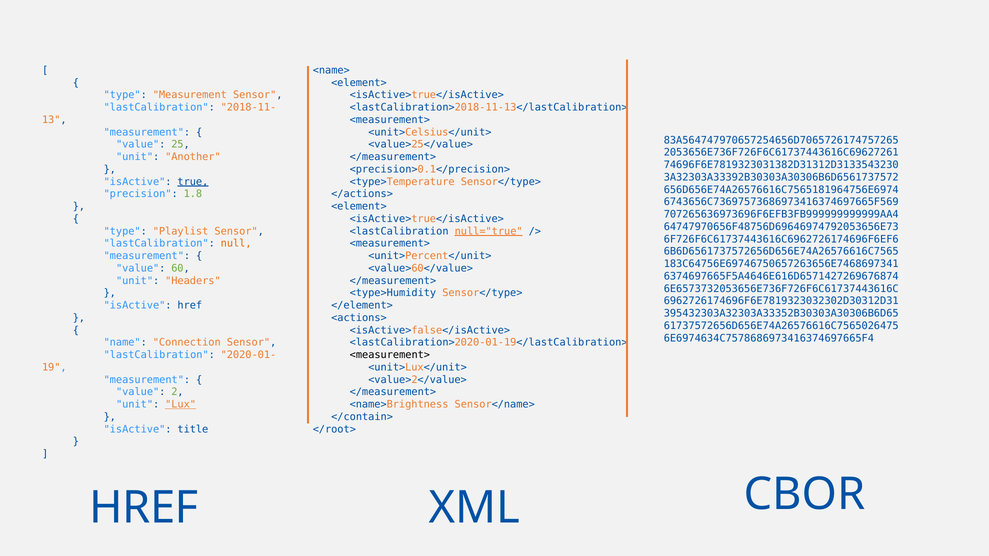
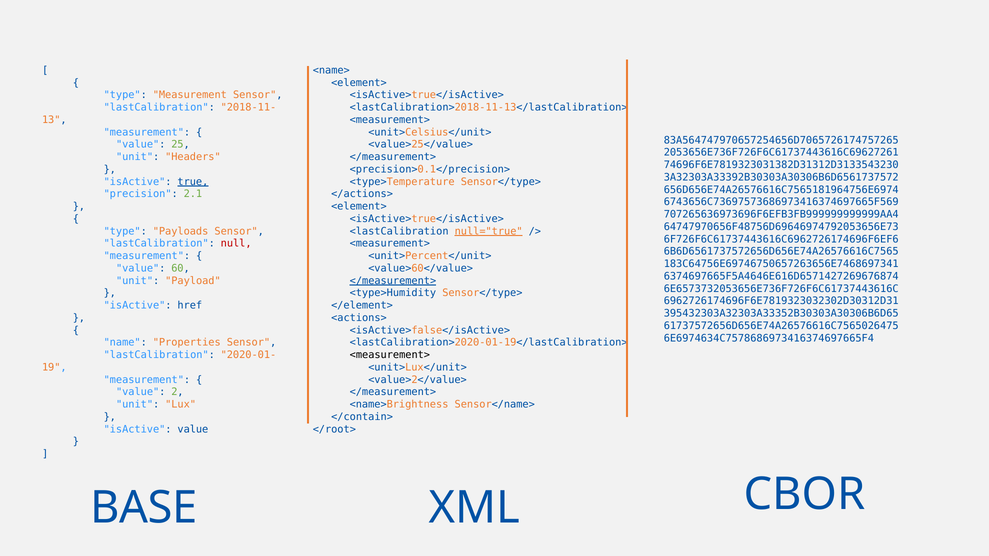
Another: Another -> Headers
1.8: 1.8 -> 2.1
Playlist: Playlist -> Payloads
null colour: orange -> red
Headers: Headers -> Payload
</measurement> at (393, 281) underline: none -> present
Connection: Connection -> Properties
Lux underline: present -> none
isActive title: title -> value
HREF at (144, 508): HREF -> BASE
